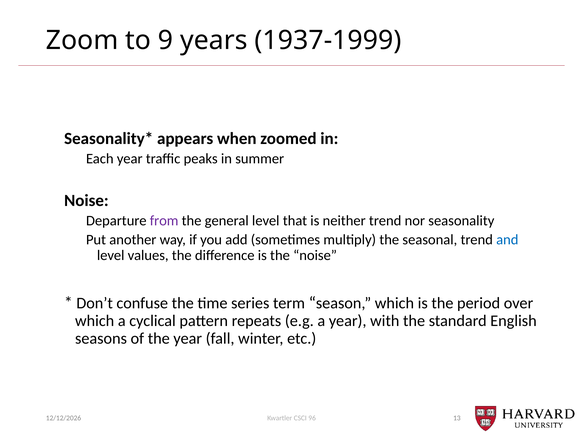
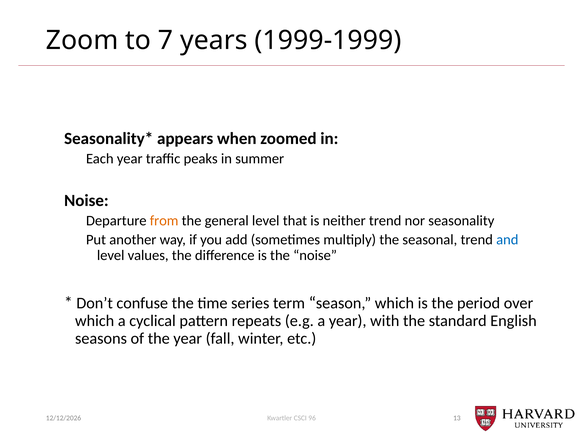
9: 9 -> 7
1937-1999: 1937-1999 -> 1999-1999
from colour: purple -> orange
